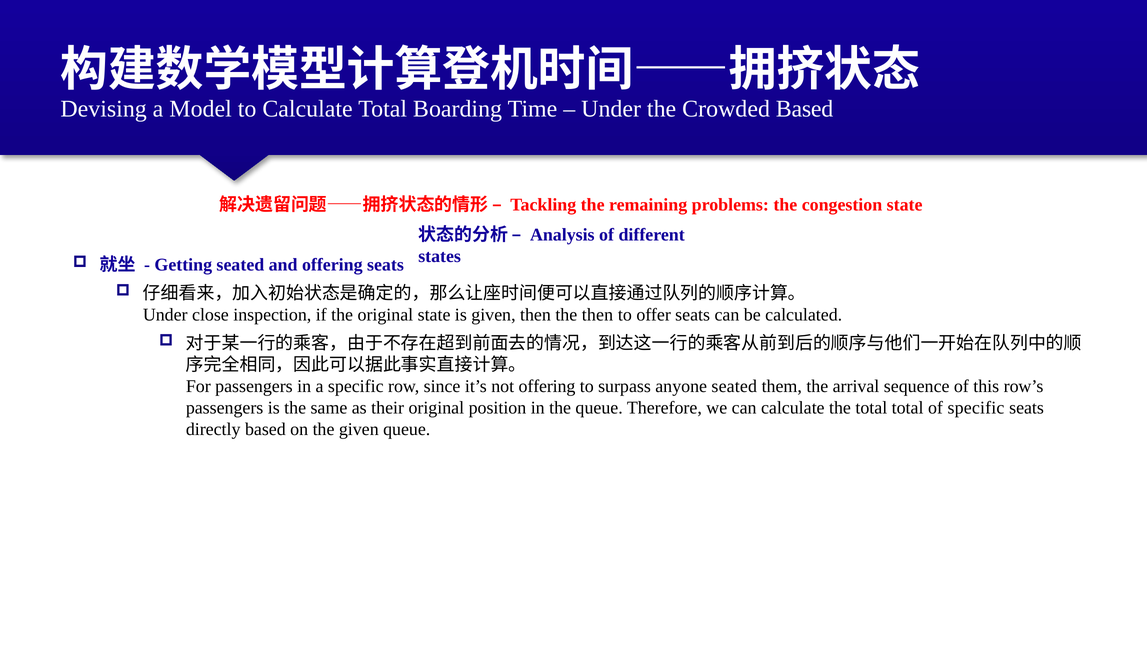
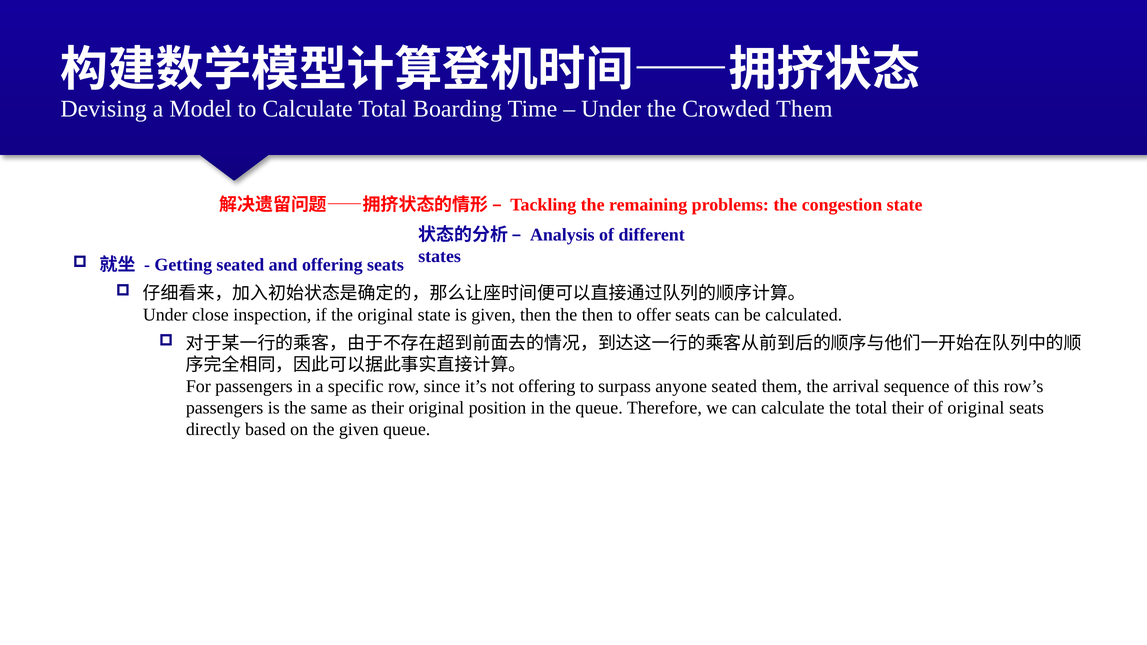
Crowded Based: Based -> Them
total total: total -> their
of specific: specific -> original
